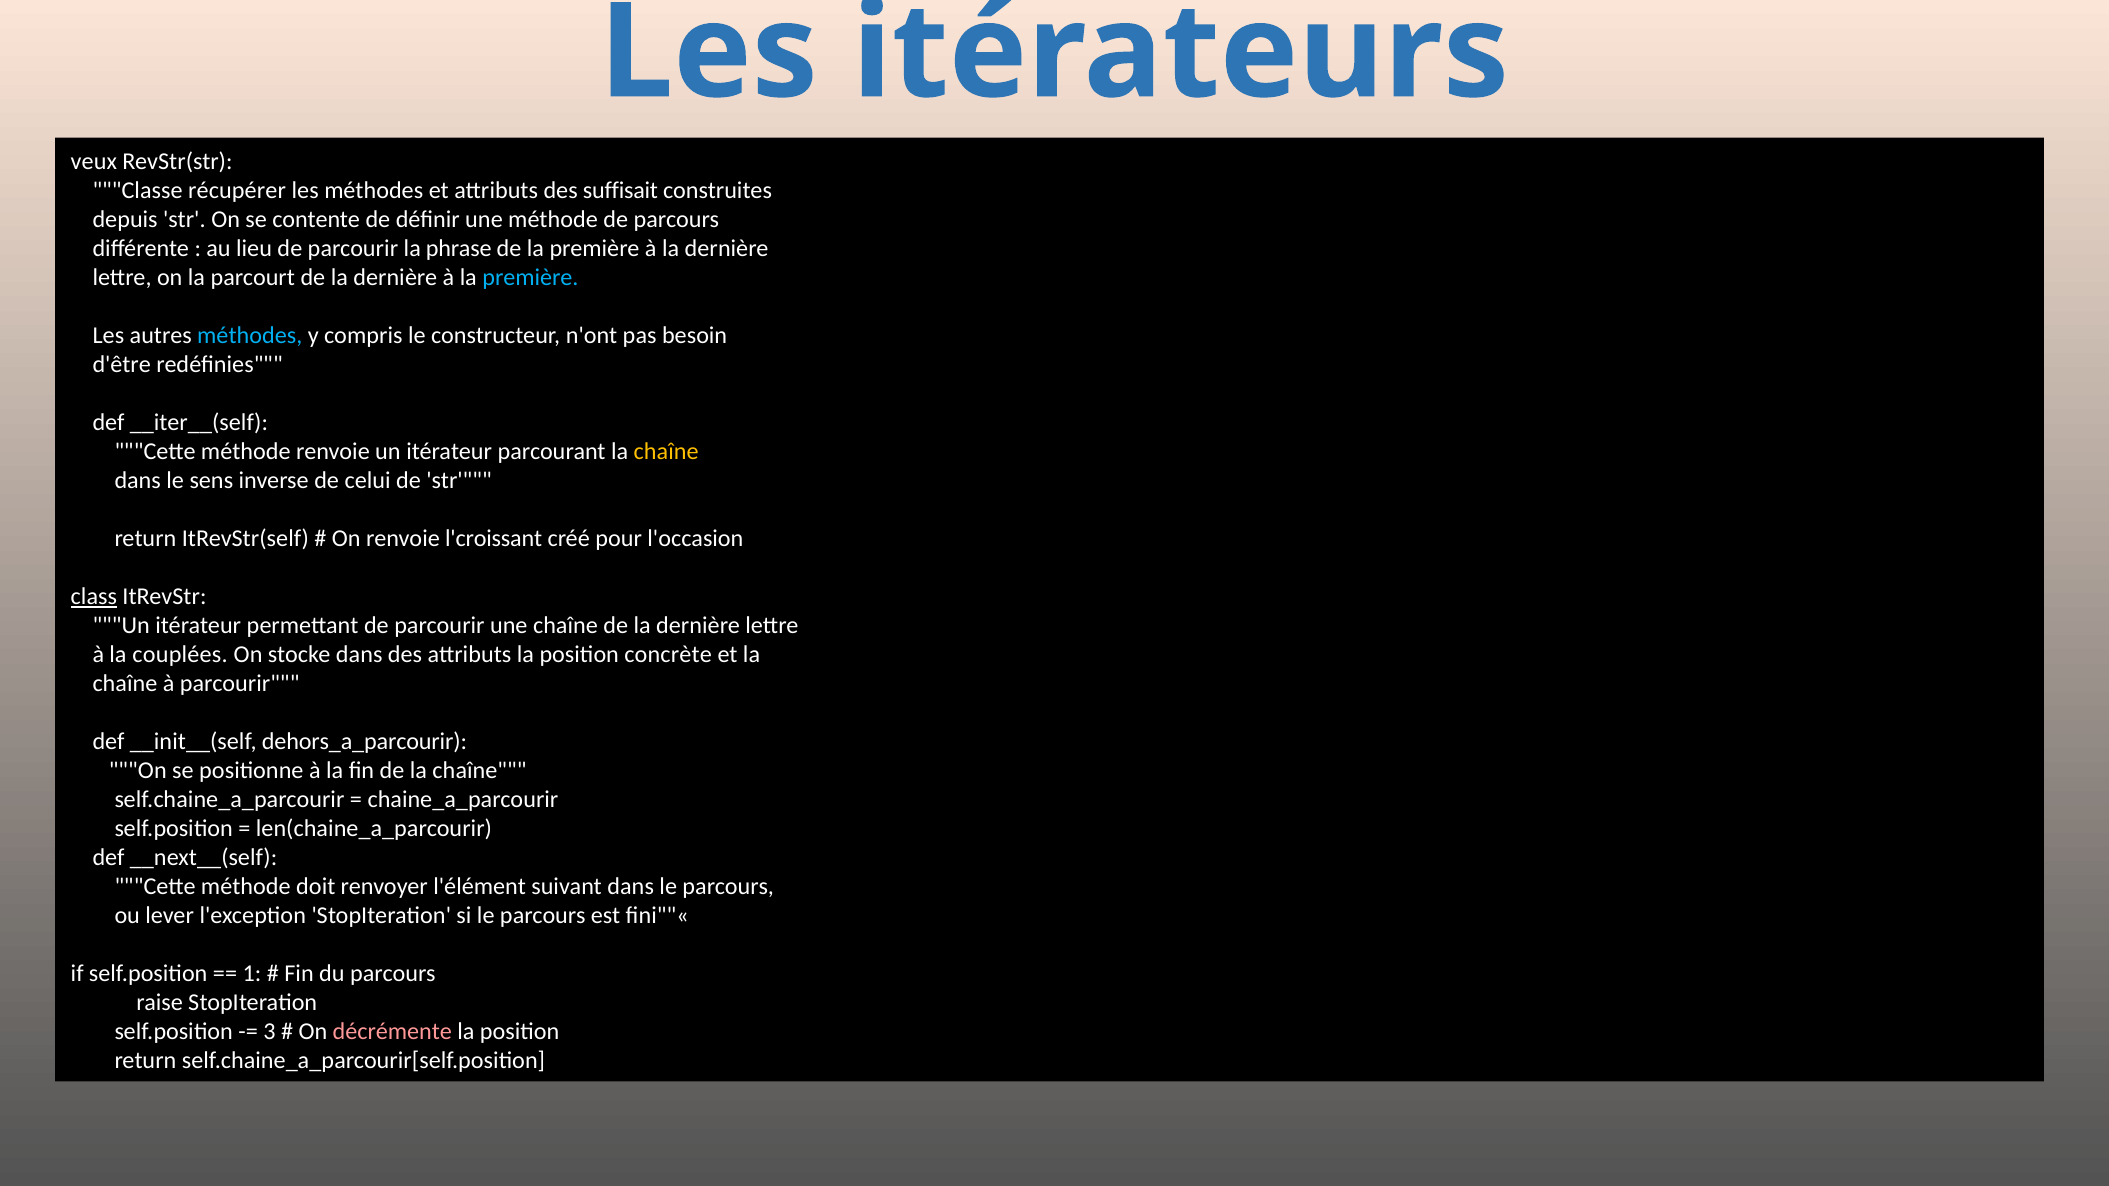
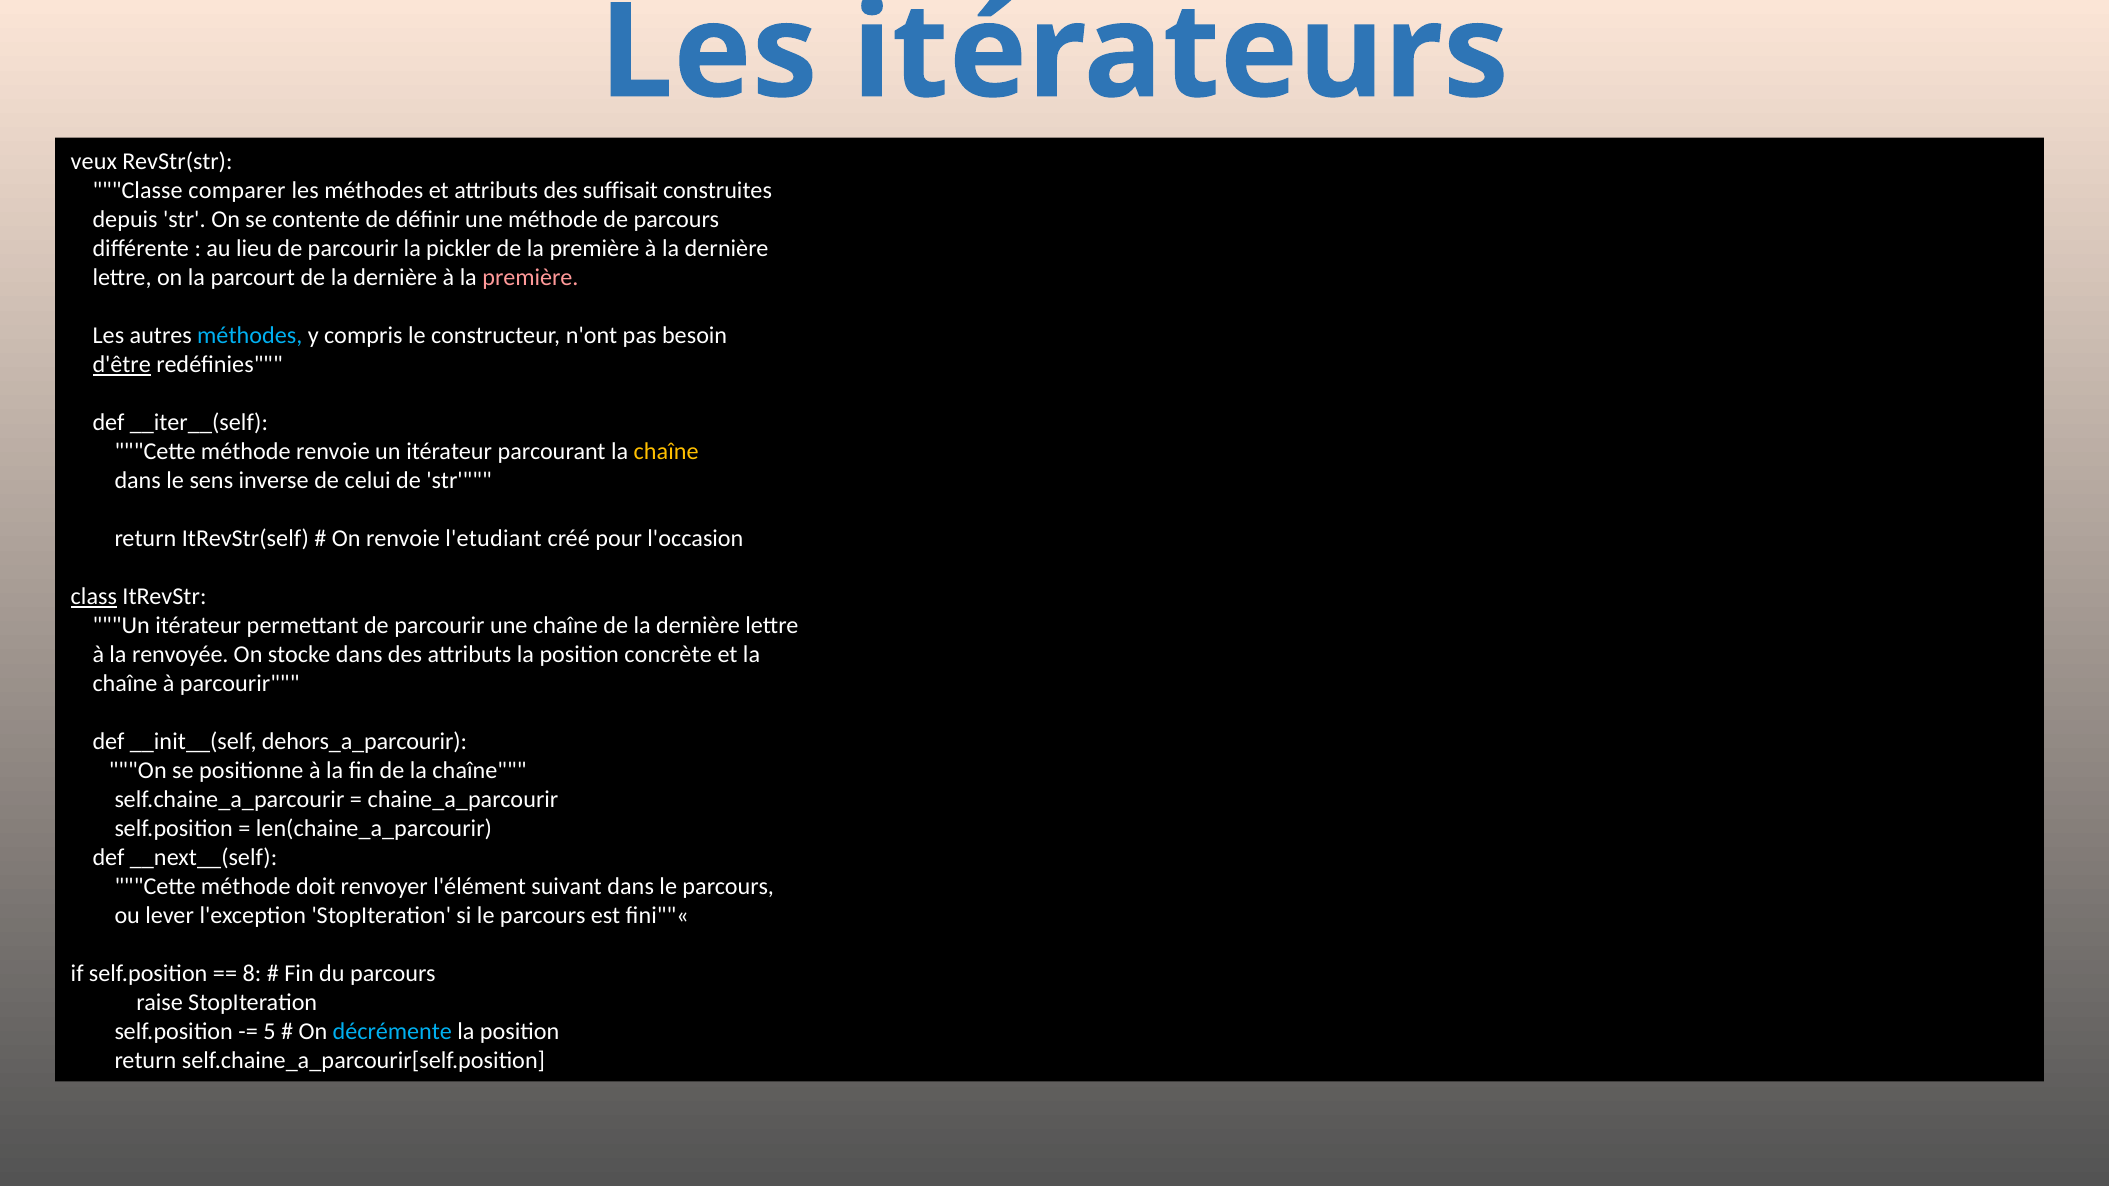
récupérer: récupérer -> comparer
phrase: phrase -> pickler
première at (530, 278) colour: light blue -> pink
d'être underline: none -> present
l'croissant: l'croissant -> l'etudiant
couplées: couplées -> renvoyée
1: 1 -> 8
3: 3 -> 5
décrémente colour: pink -> light blue
